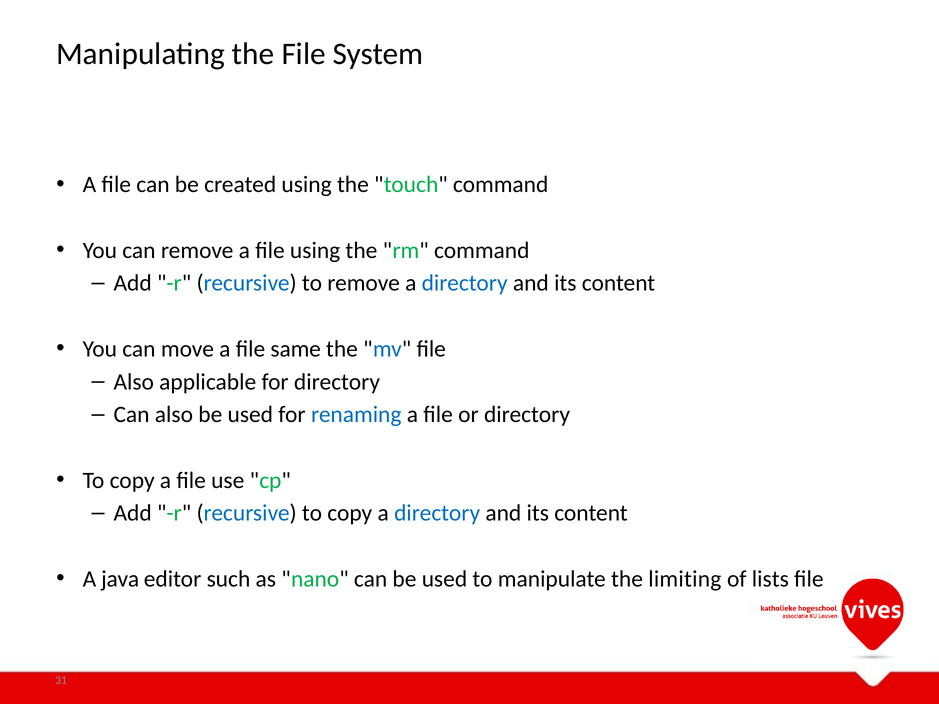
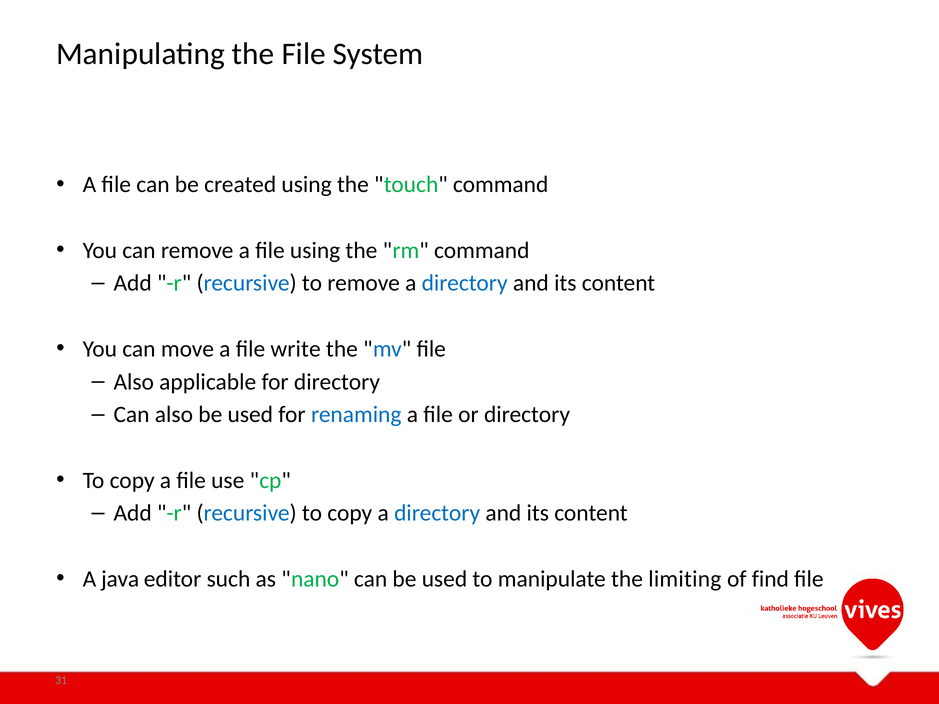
same: same -> write
lists: lists -> find
